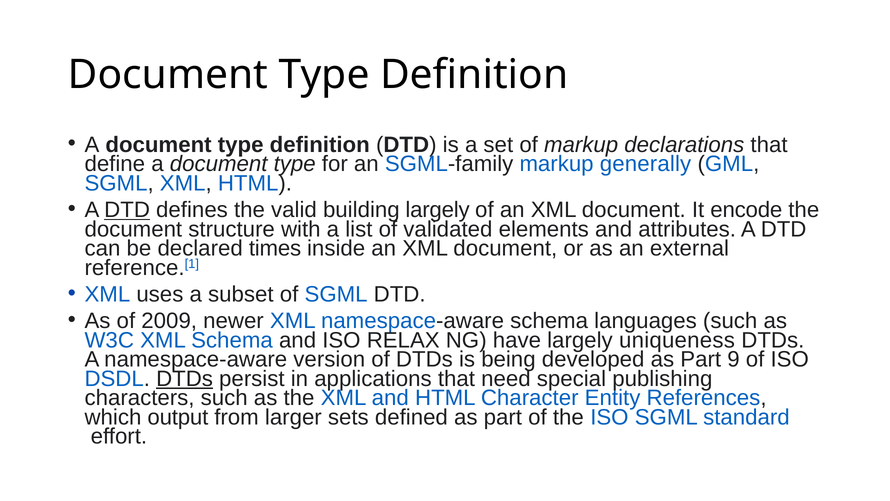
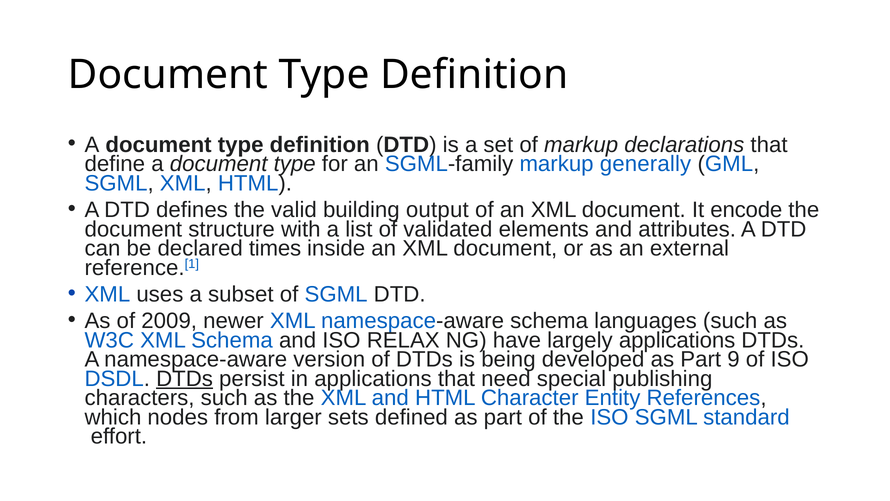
DTD at (127, 210) underline: present -> none
building largely: largely -> output
largely uniqueness: uniqueness -> applications
output: output -> nodes
